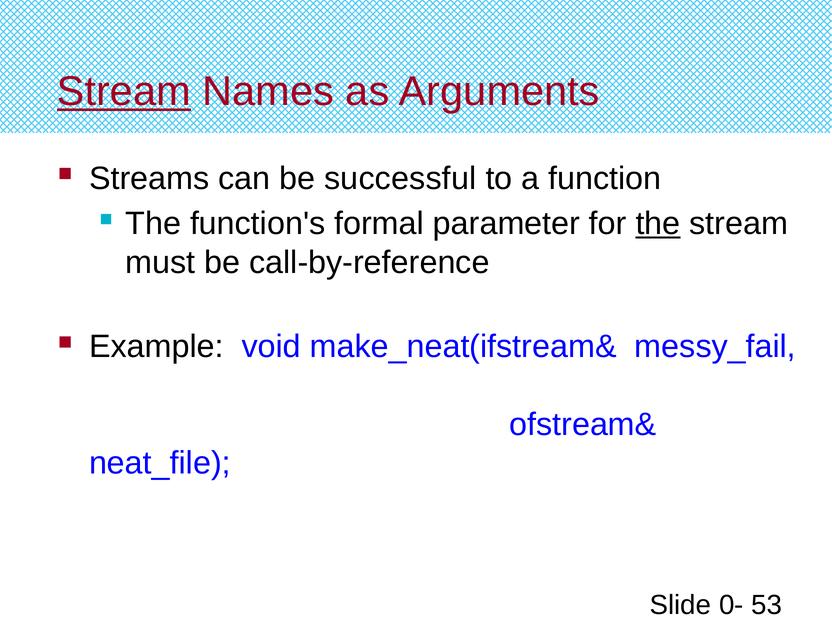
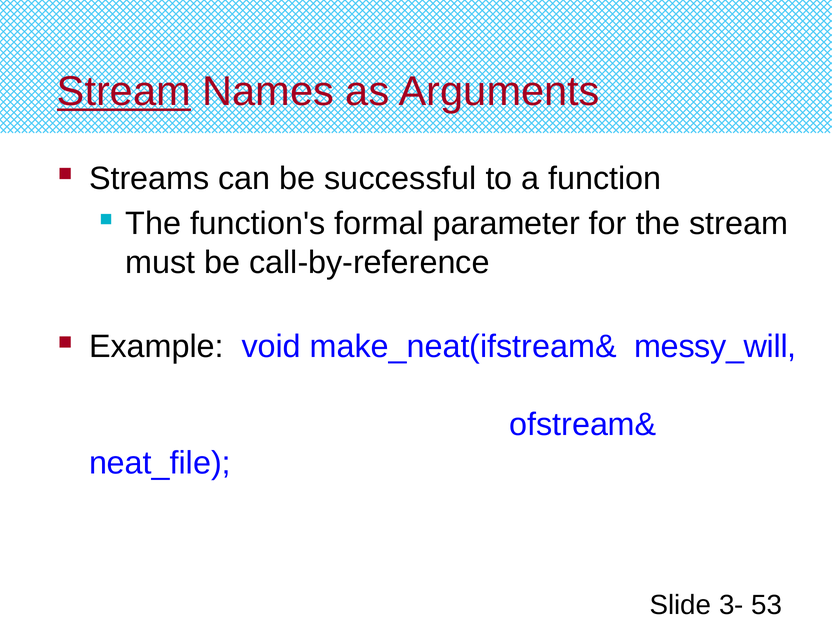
the at (658, 224) underline: present -> none
messy_fail: messy_fail -> messy_will
0-: 0- -> 3-
